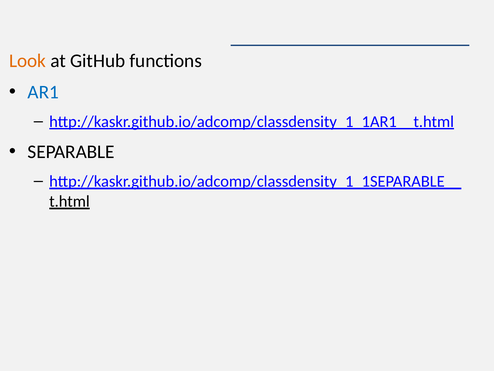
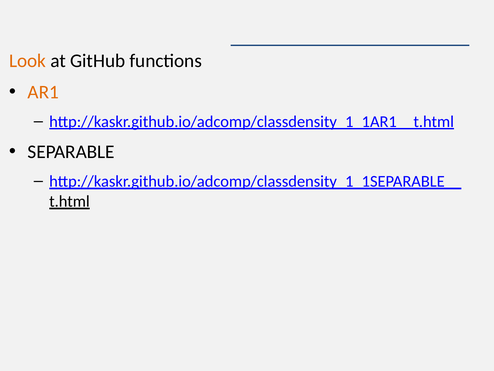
AR1 colour: blue -> orange
